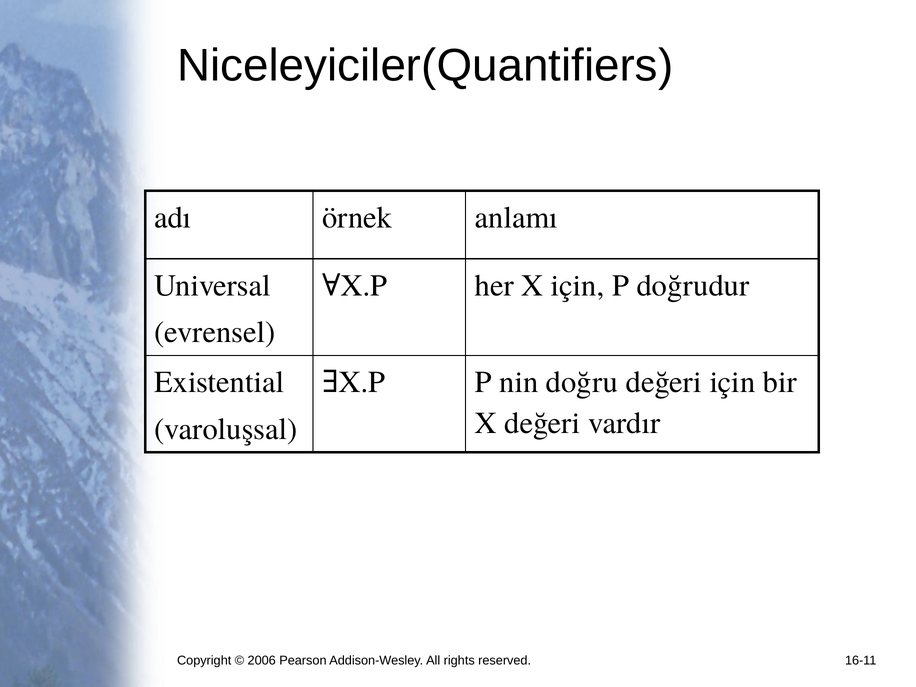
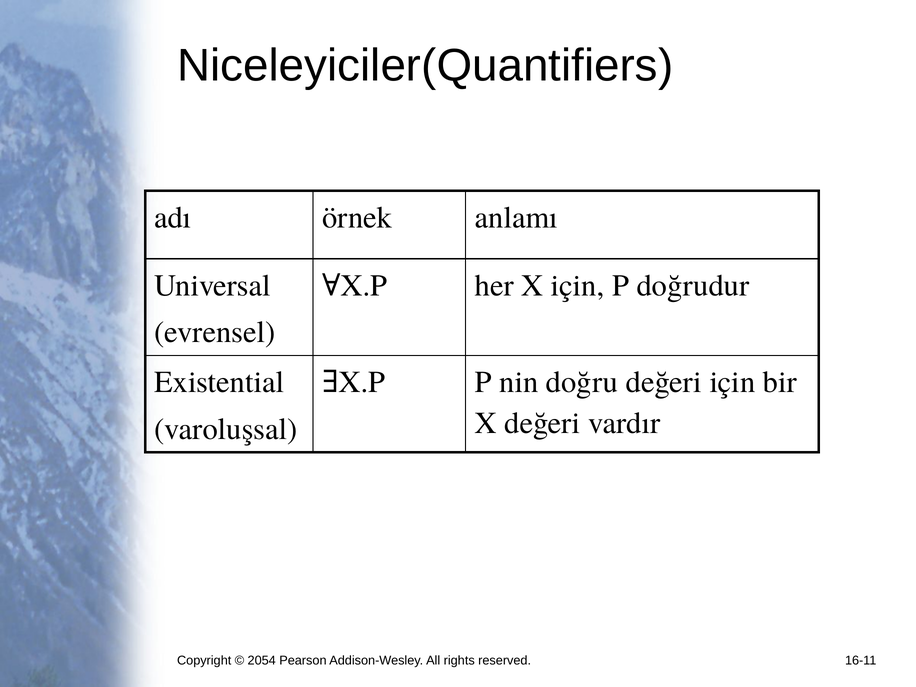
2006: 2006 -> 2054
